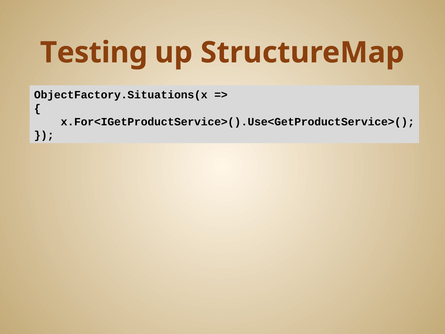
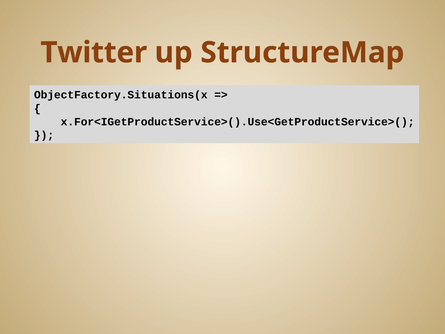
Testing: Testing -> Twitter
